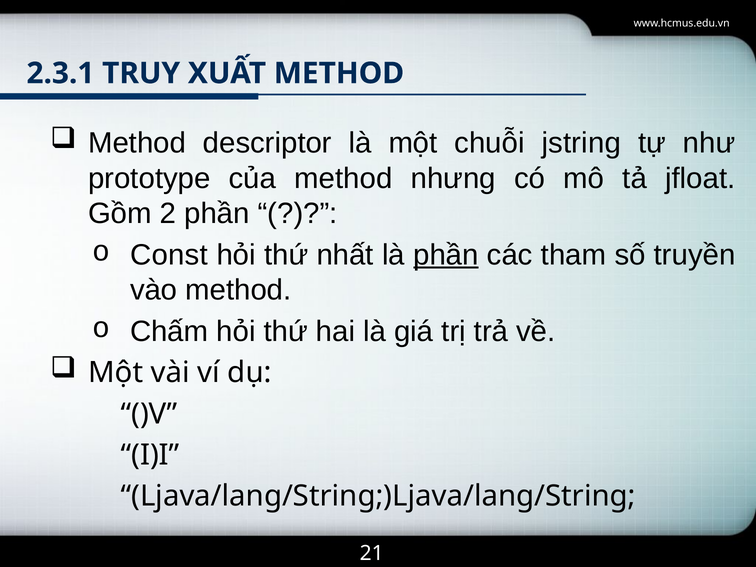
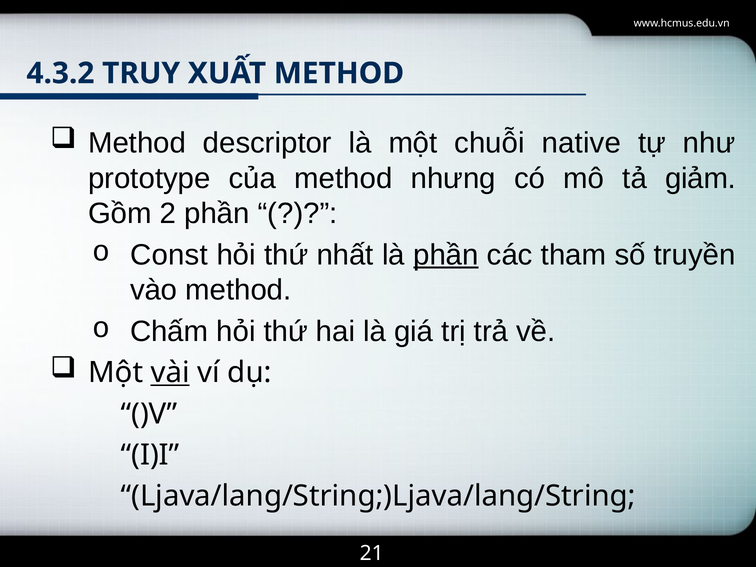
2.3.1: 2.3.1 -> 4.3.2
jstring: jstring -> native
jfloat: jfloat -> giảm
vài underline: none -> present
